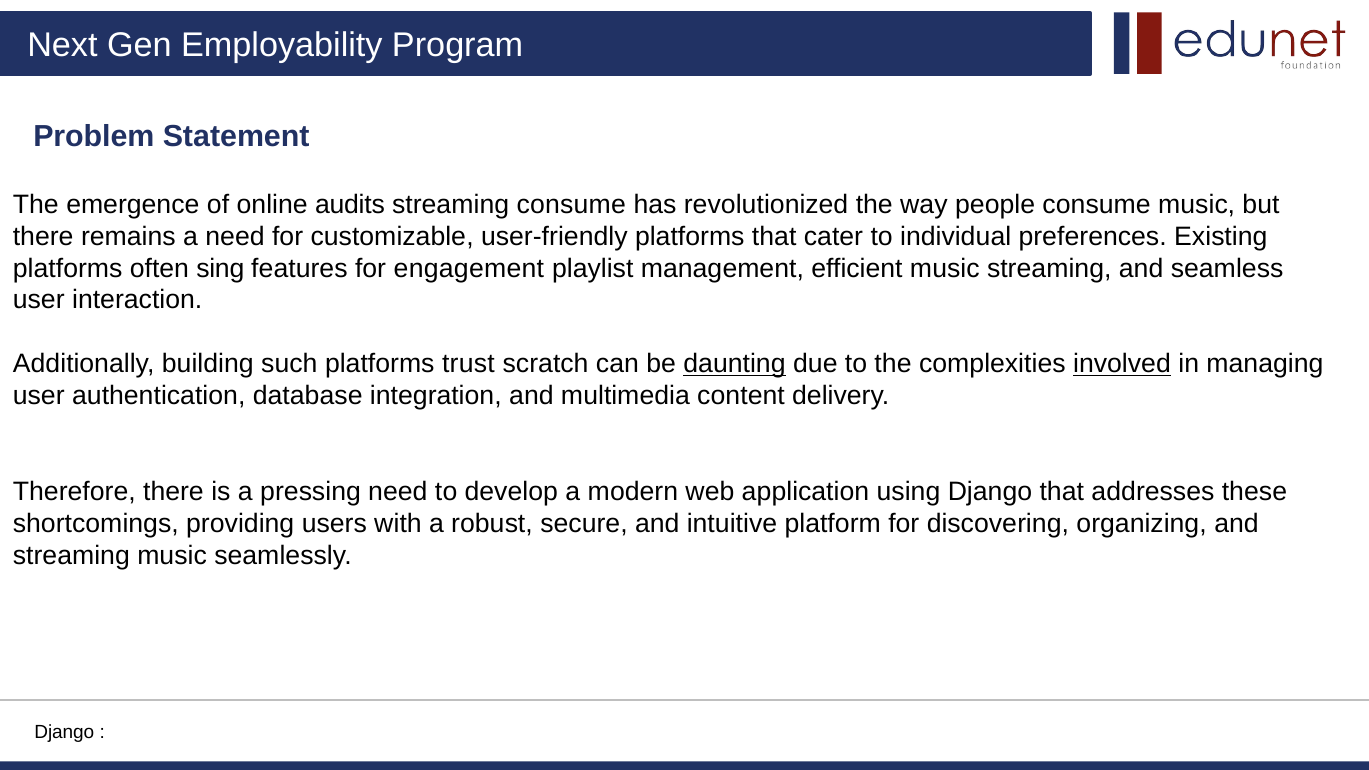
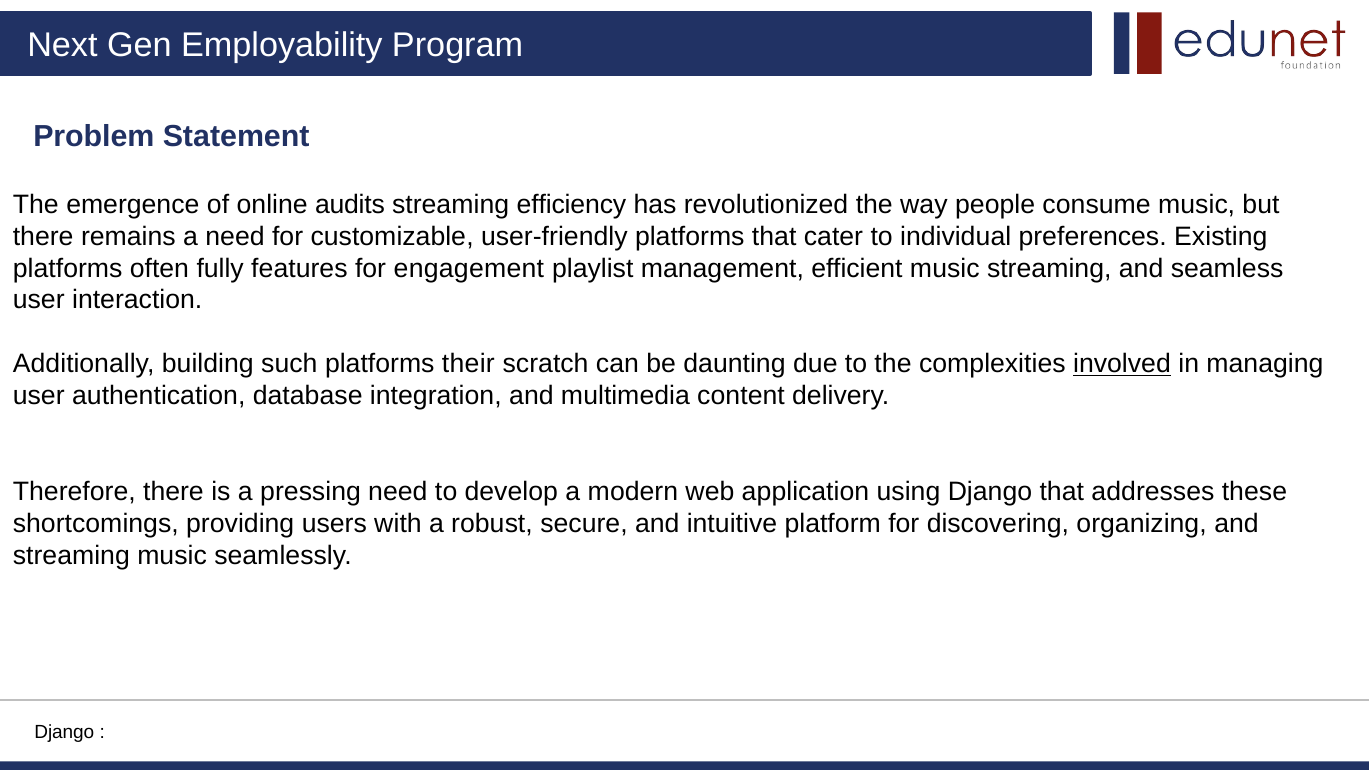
streaming consume: consume -> efficiency
sing: sing -> fully
trust: trust -> their
daunting underline: present -> none
